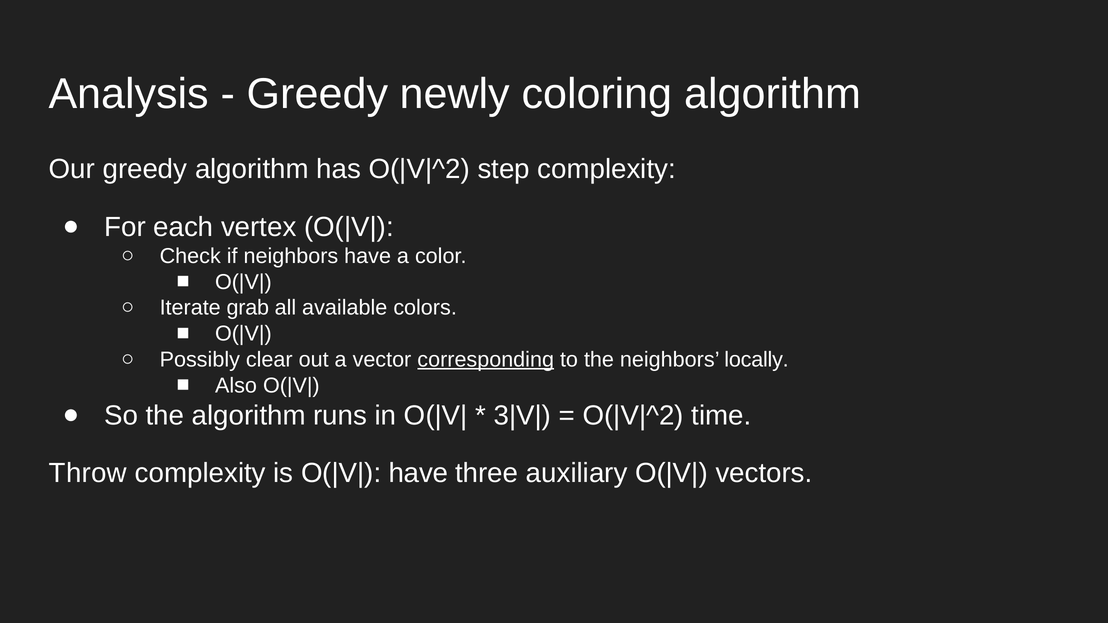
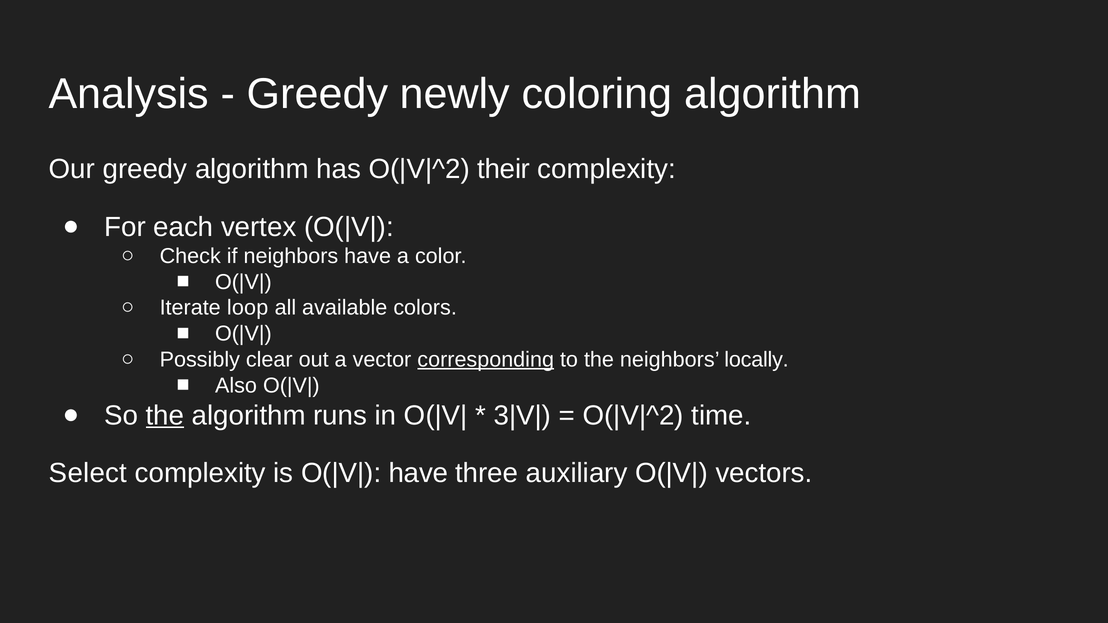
step: step -> their
grab: grab -> loop
the at (165, 416) underline: none -> present
Throw: Throw -> Select
